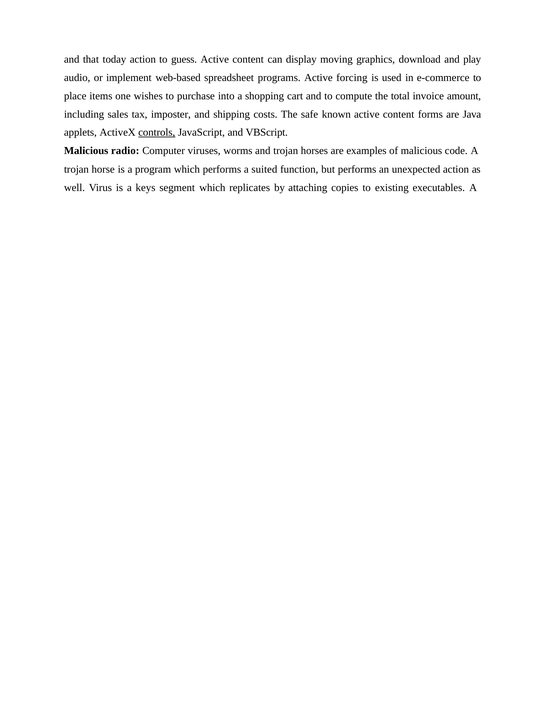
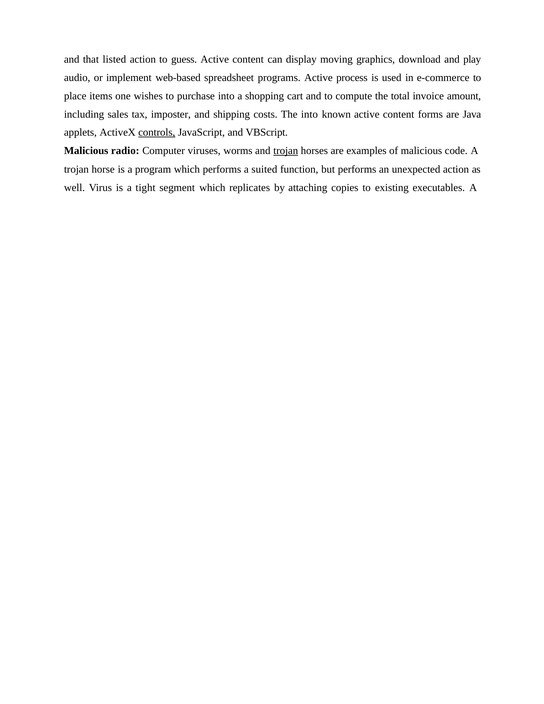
today: today -> listed
forcing: forcing -> process
The safe: safe -> into
trojan at (286, 151) underline: none -> present
keys: keys -> tight
